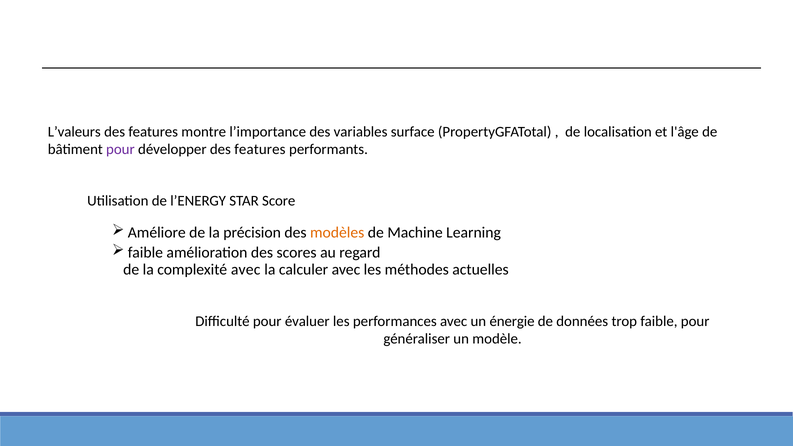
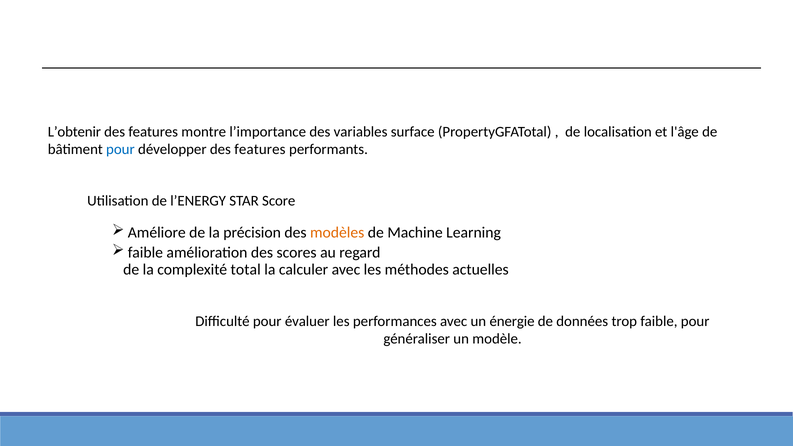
L’valeurs: L’valeurs -> L’obtenir
pour at (120, 150) colour: purple -> blue
complexité avec: avec -> total
